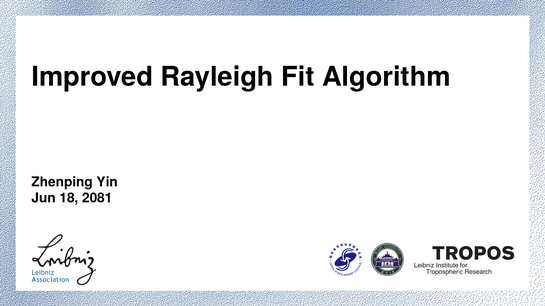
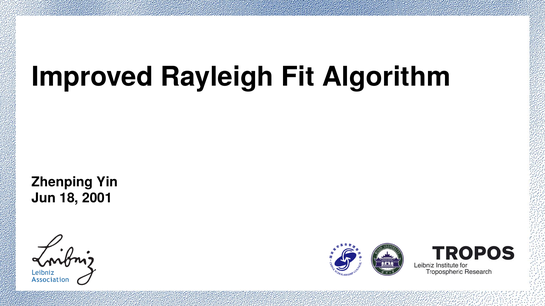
2081: 2081 -> 2001
